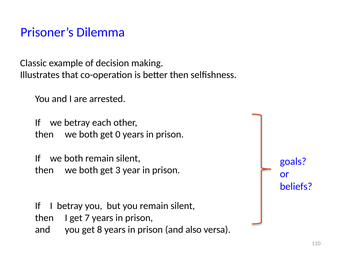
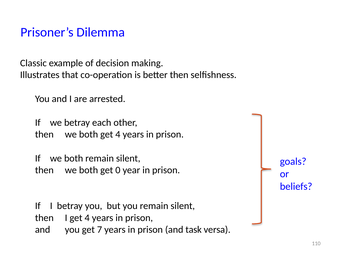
both get 0: 0 -> 4
3: 3 -> 0
I get 7: 7 -> 4
8: 8 -> 7
also: also -> task
